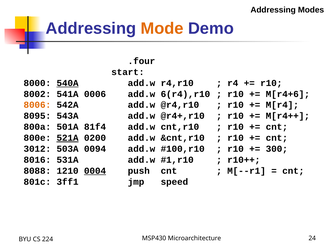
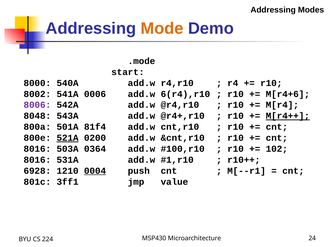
.four: .four -> .mode
540A underline: present -> none
8006 colour: orange -> purple
8095: 8095 -> 8048
M[r4++ underline: none -> present
3012 at (37, 149): 3012 -> 8016
0094: 0094 -> 0364
300: 300 -> 102
8088: 8088 -> 6928
speed: speed -> value
